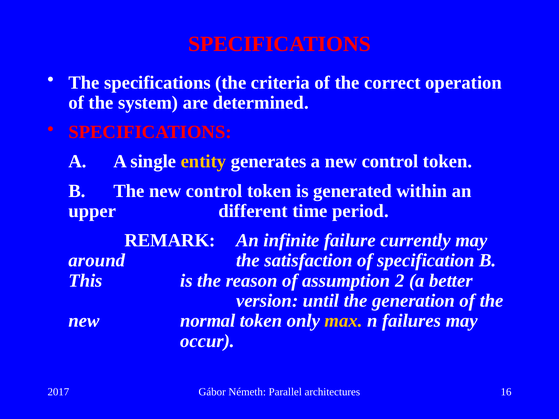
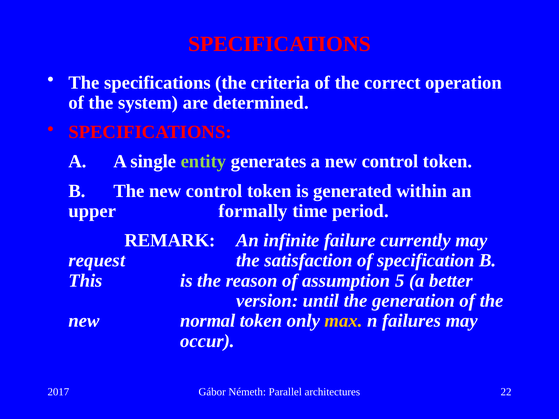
entity colour: yellow -> light green
different: different -> formally
around: around -> request
2: 2 -> 5
16: 16 -> 22
